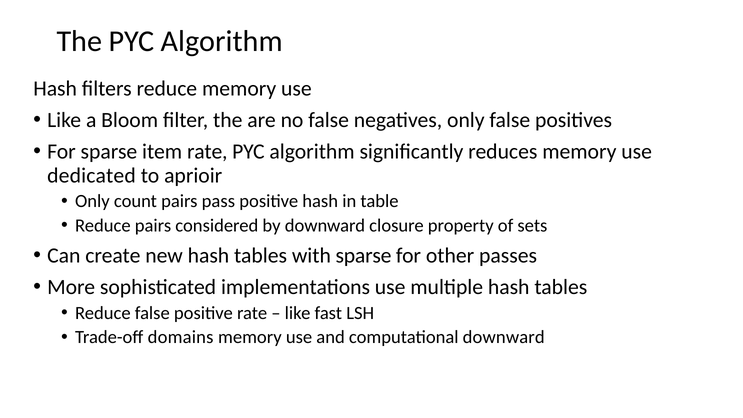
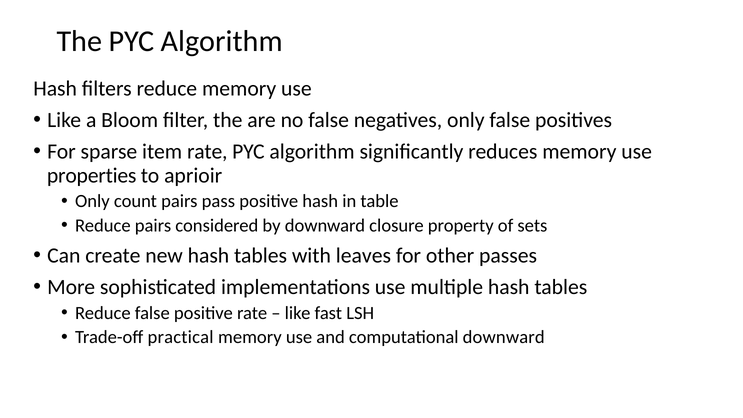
dedicated: dedicated -> properties
with sparse: sparse -> leaves
domains: domains -> practical
